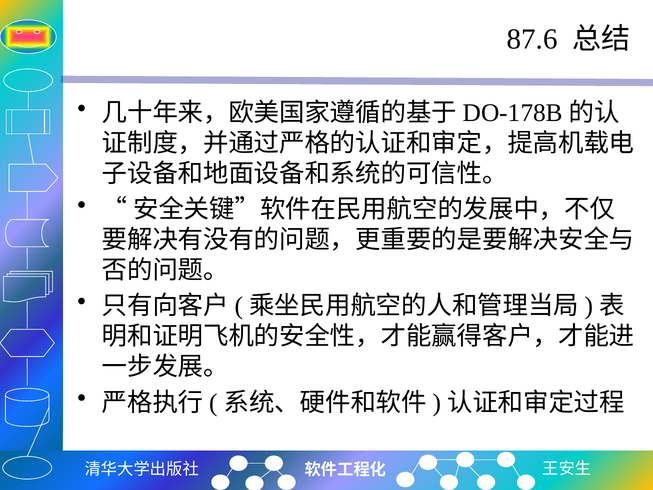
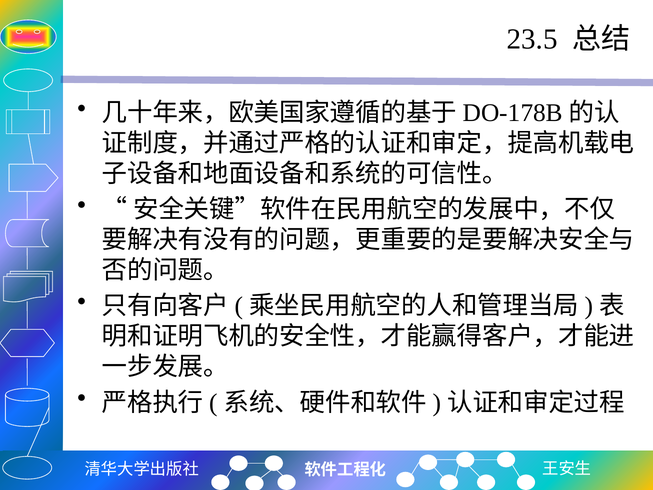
87.6: 87.6 -> 23.5
